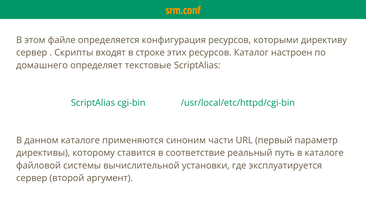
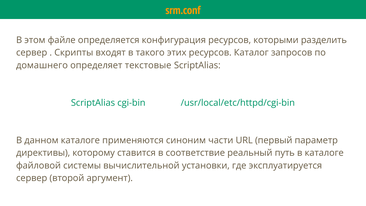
директиву: директиву -> разделить
строке: строке -> такого
настроен: настроен -> запросов
